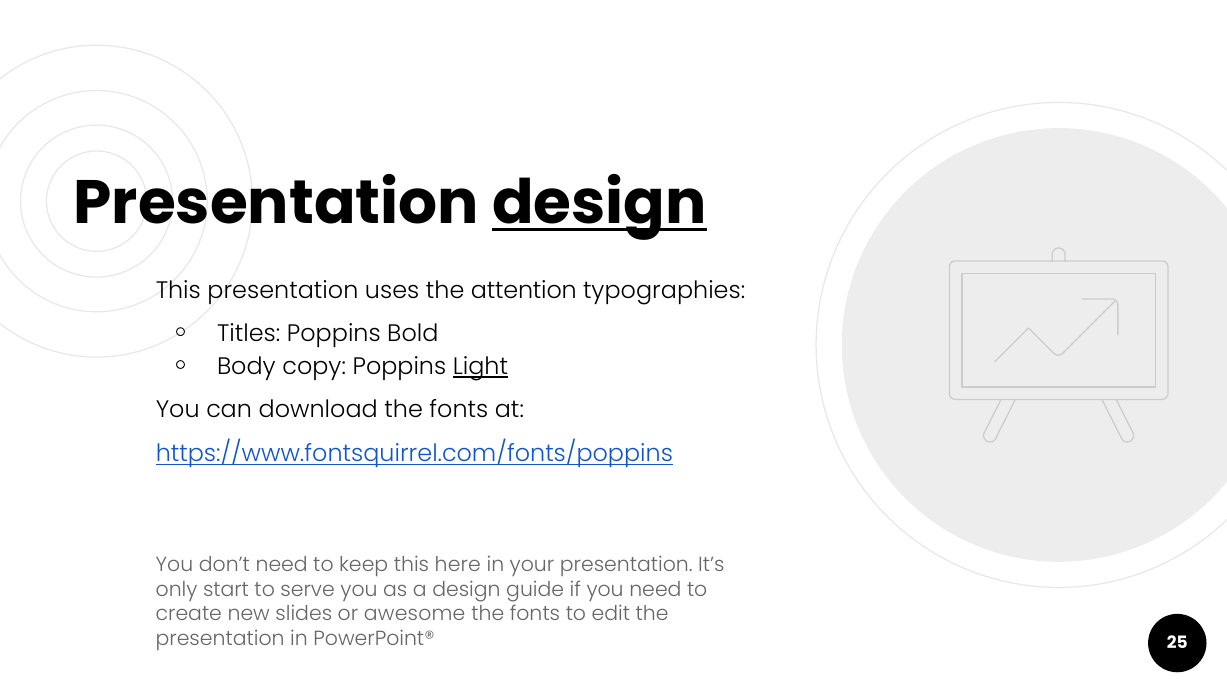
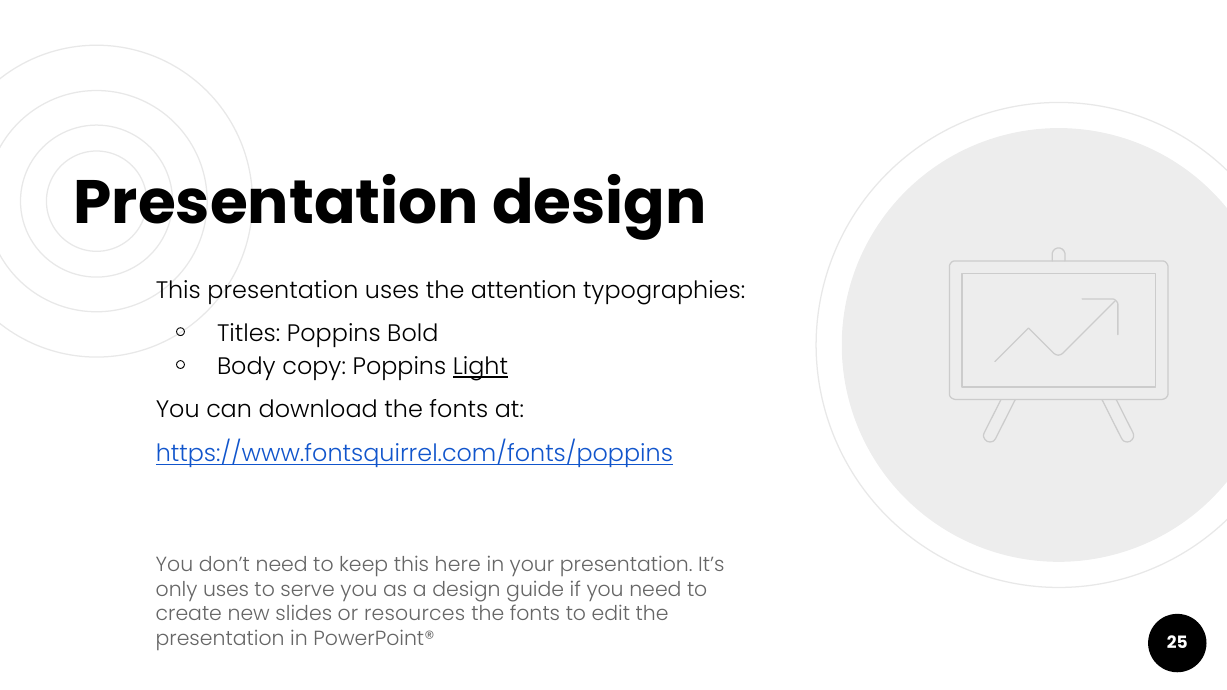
design at (599, 203) underline: present -> none
only start: start -> uses
awesome: awesome -> resources
